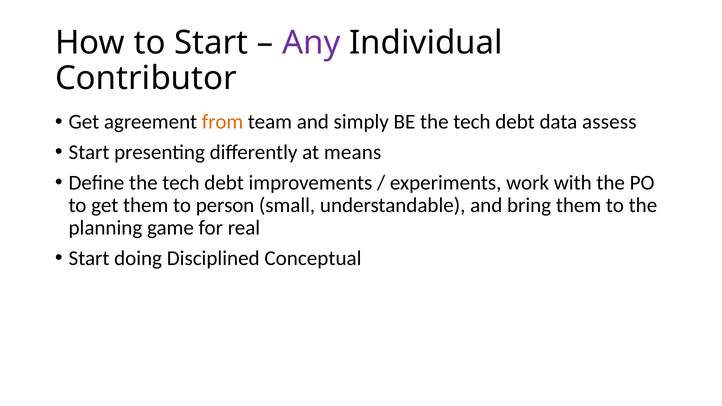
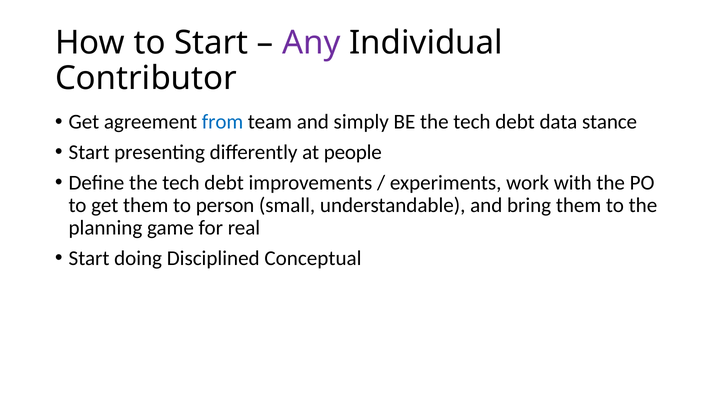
from colour: orange -> blue
assess: assess -> stance
means: means -> people
